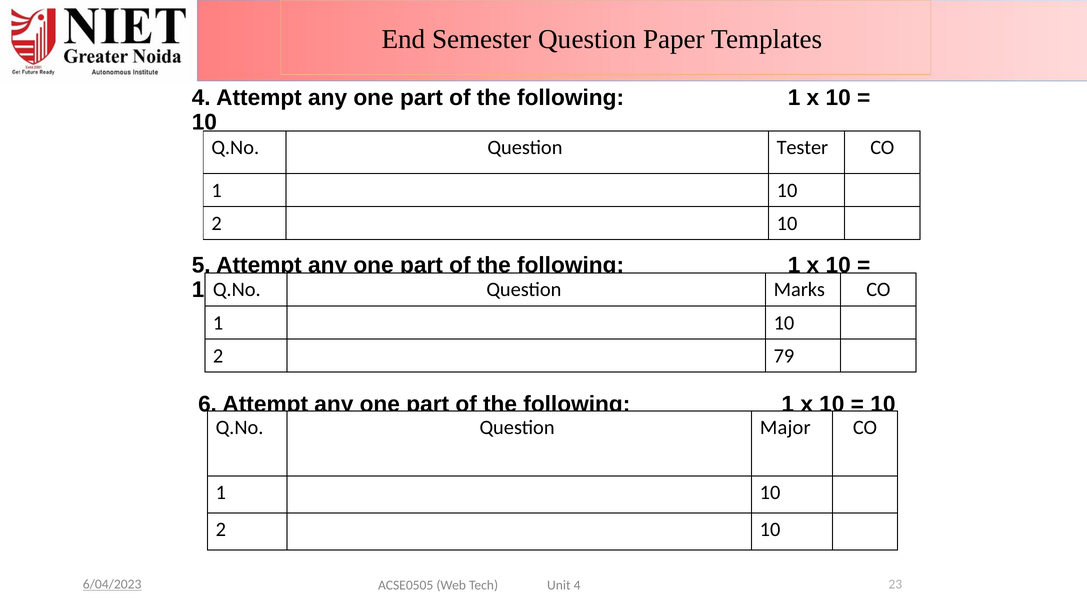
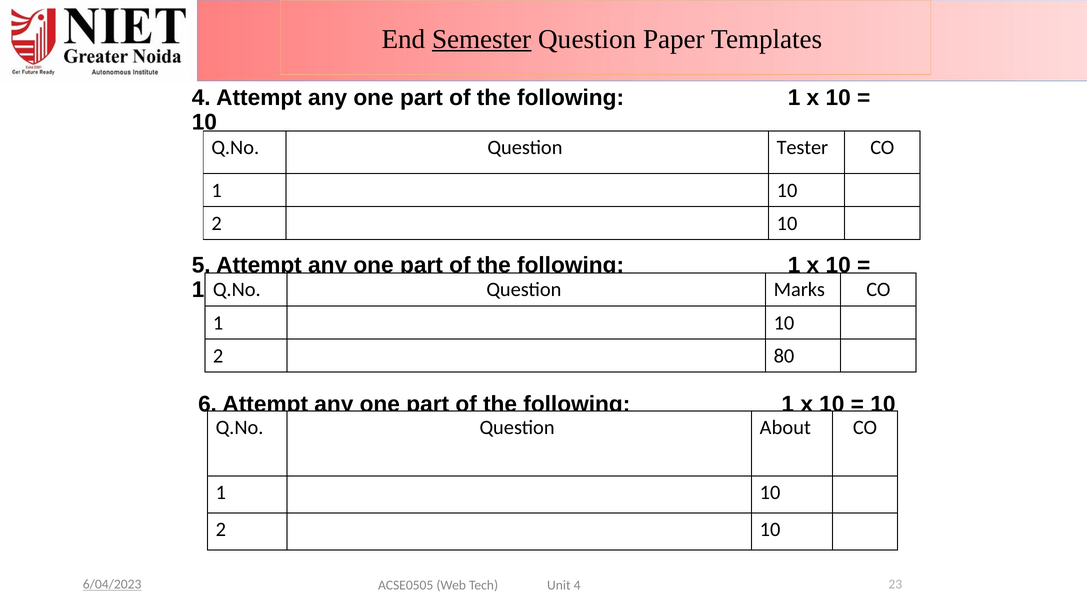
Semester underline: none -> present
79: 79 -> 80
Major: Major -> About
